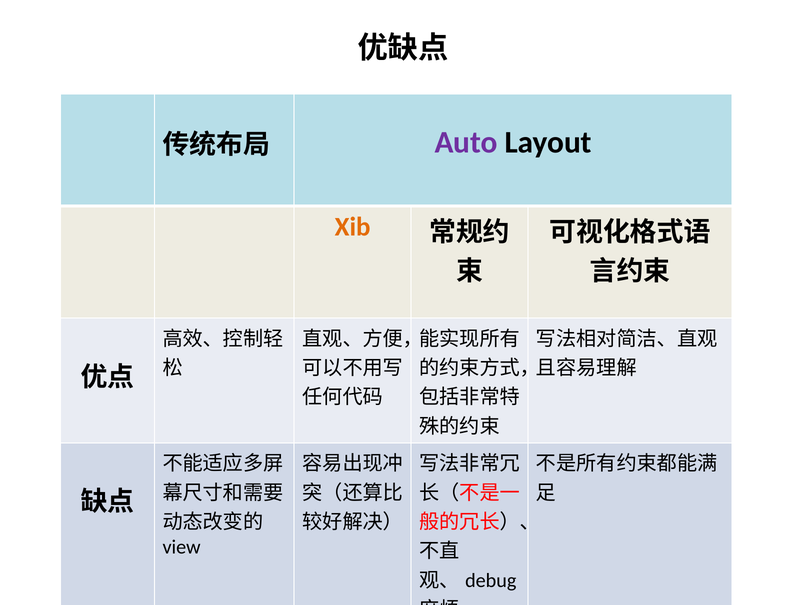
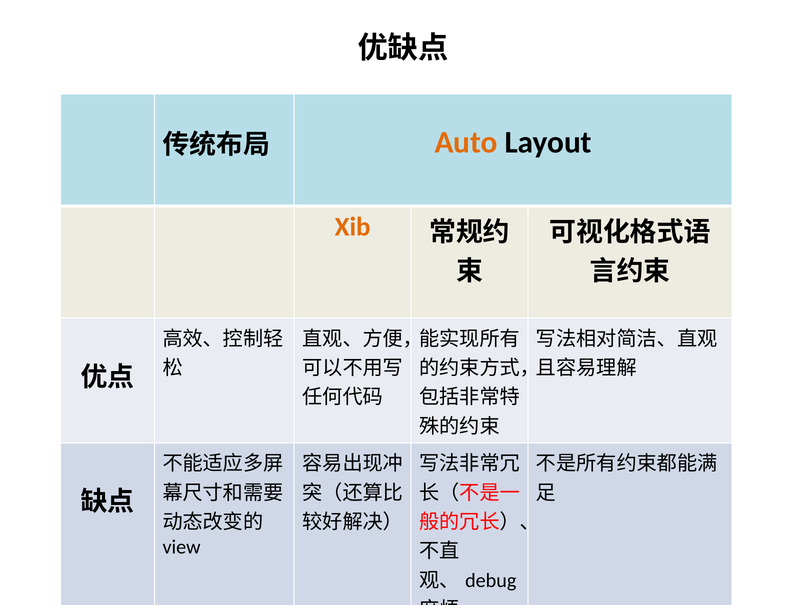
Auto colour: purple -> orange
